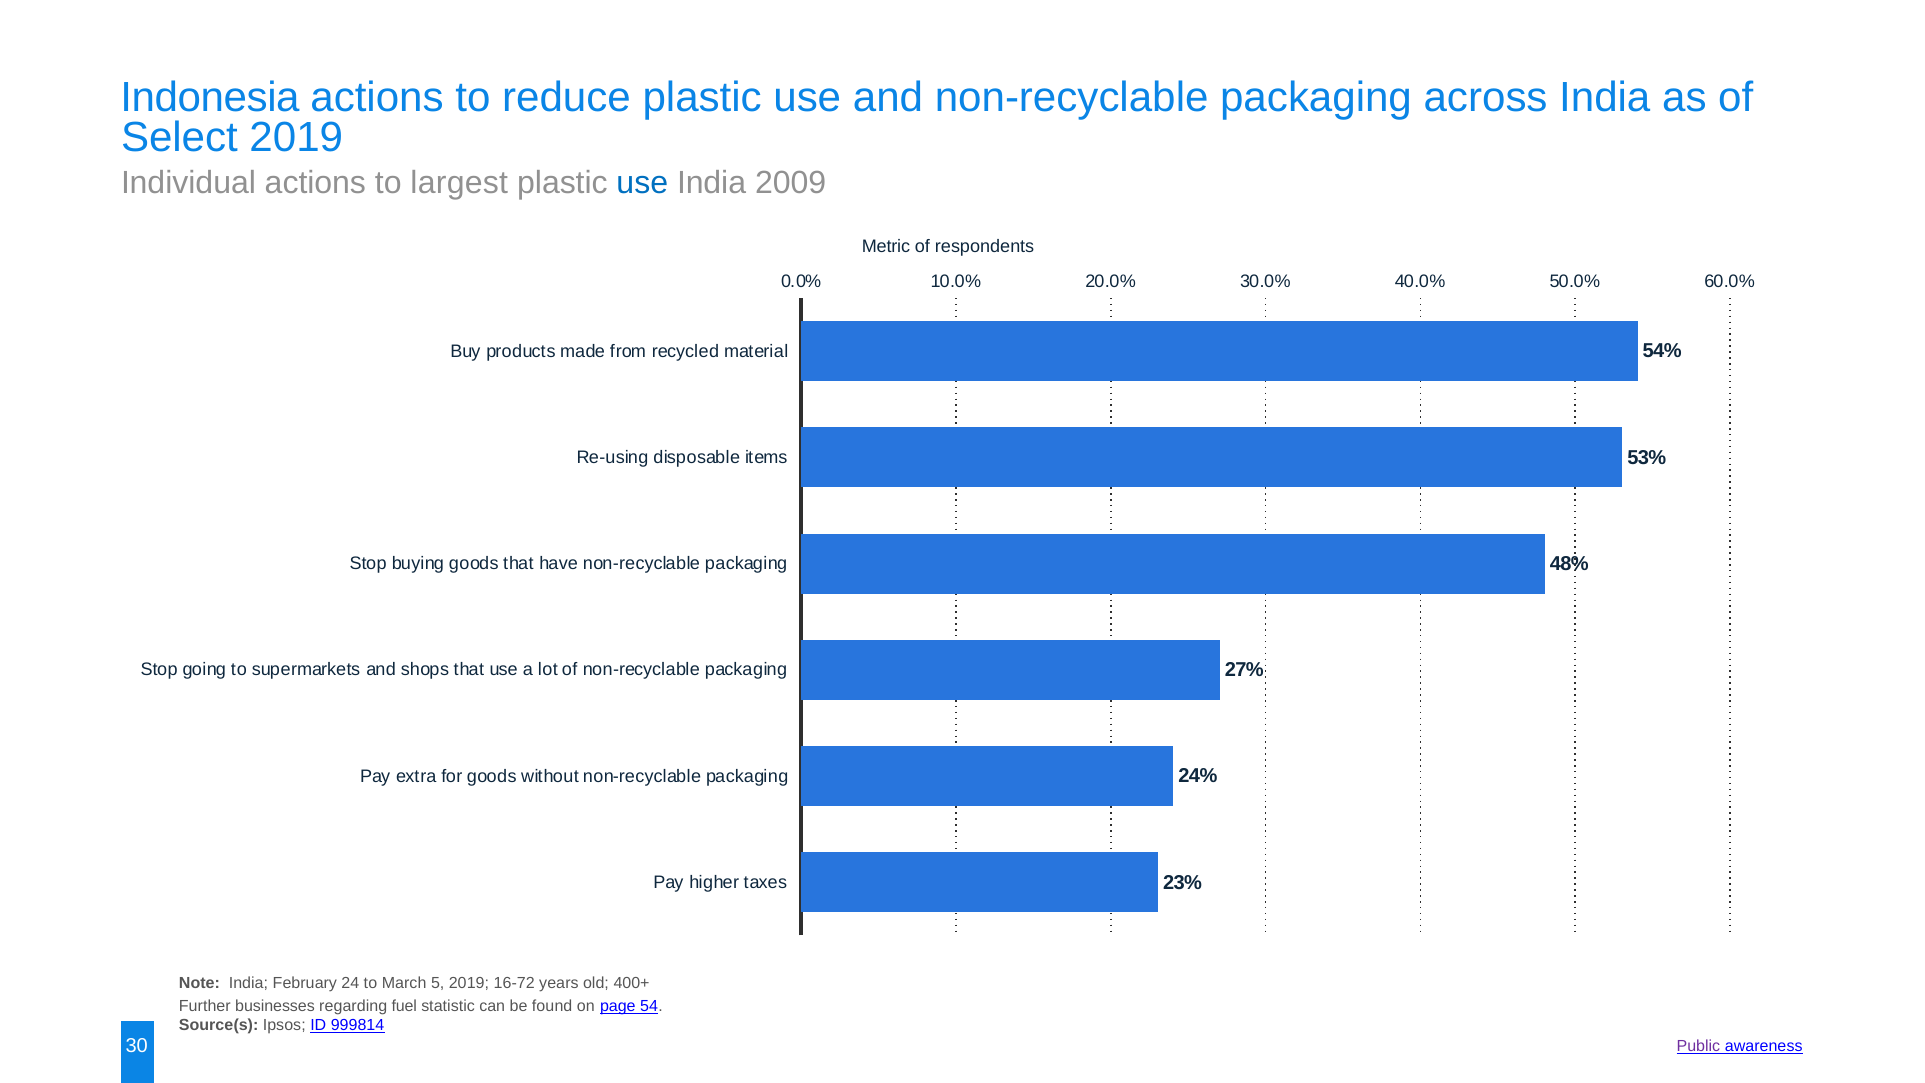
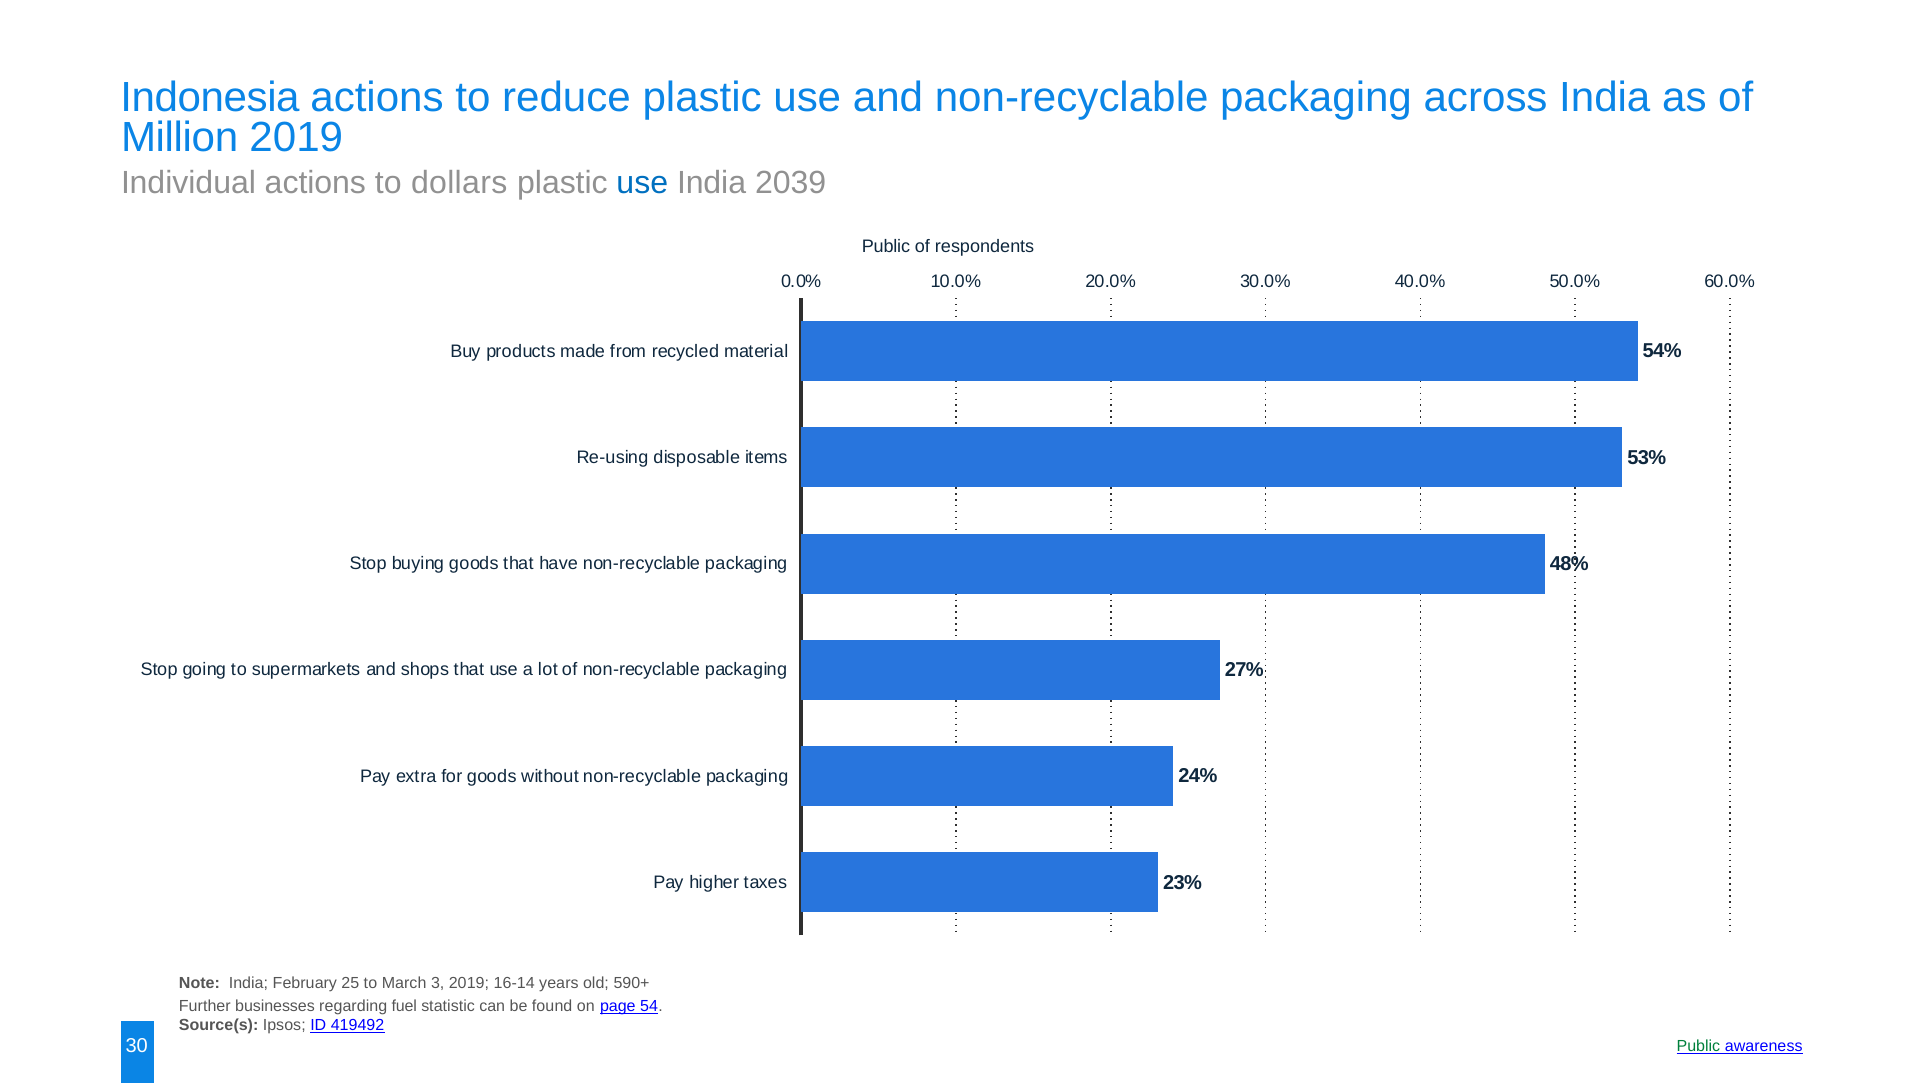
Select: Select -> Million
largest: largest -> dollars
2009: 2009 -> 2039
Metric at (886, 247): Metric -> Public
24: 24 -> 25
5: 5 -> 3
16-72: 16-72 -> 16-14
400+: 400+ -> 590+
999814: 999814 -> 419492
Public at (1698, 1046) colour: purple -> green
